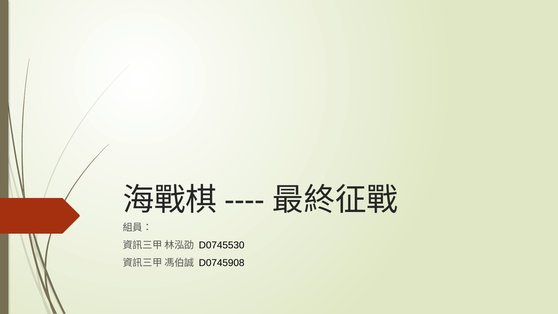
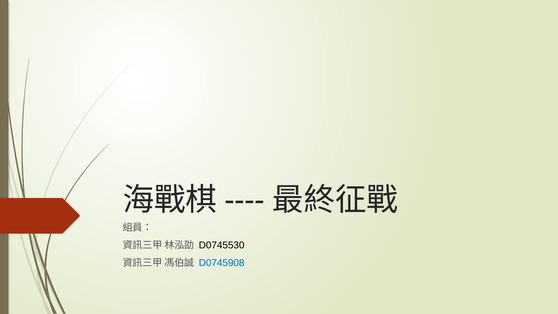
D0745908 colour: black -> blue
